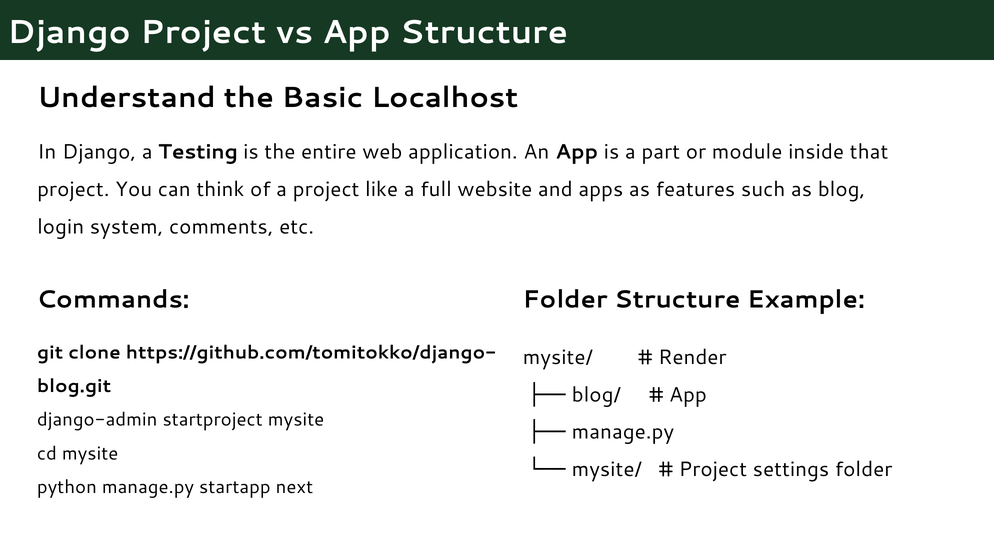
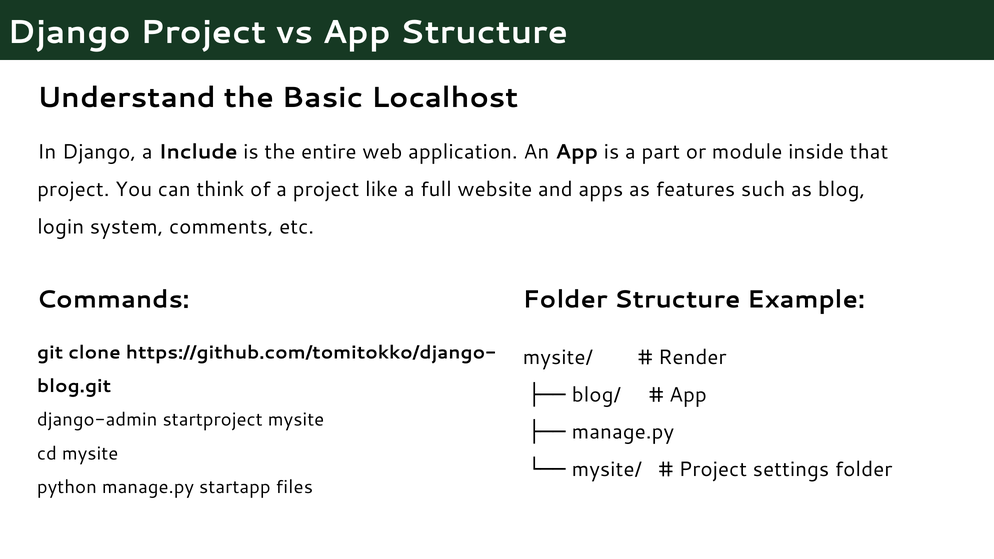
Testing: Testing -> Include
next: next -> files
